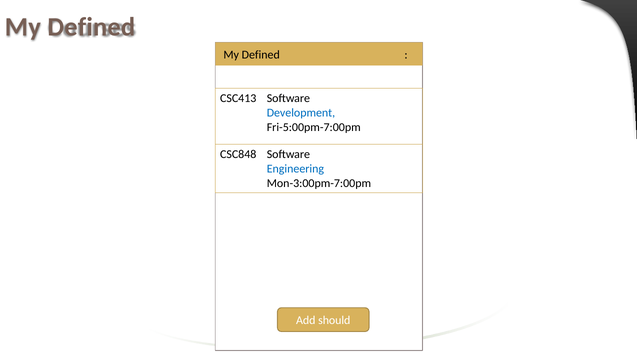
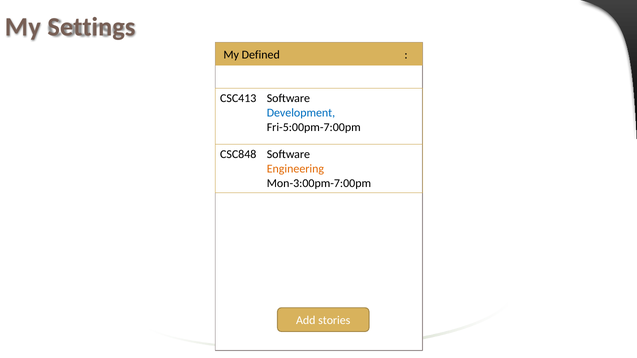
Defined at (91, 27): Defined -> Settings
Engineering colour: blue -> orange
should: should -> stories
